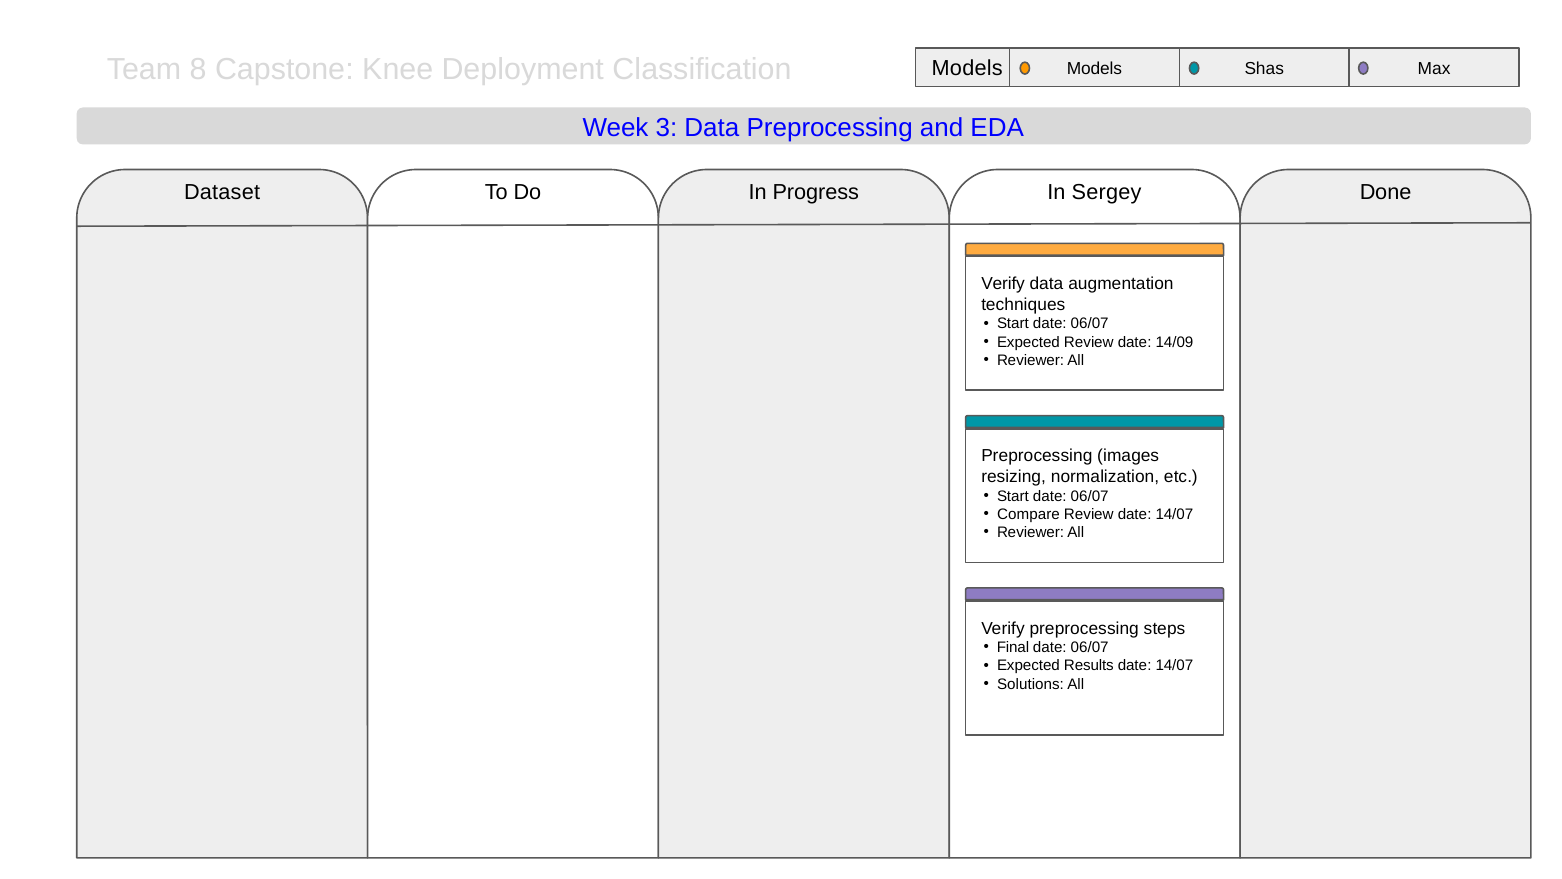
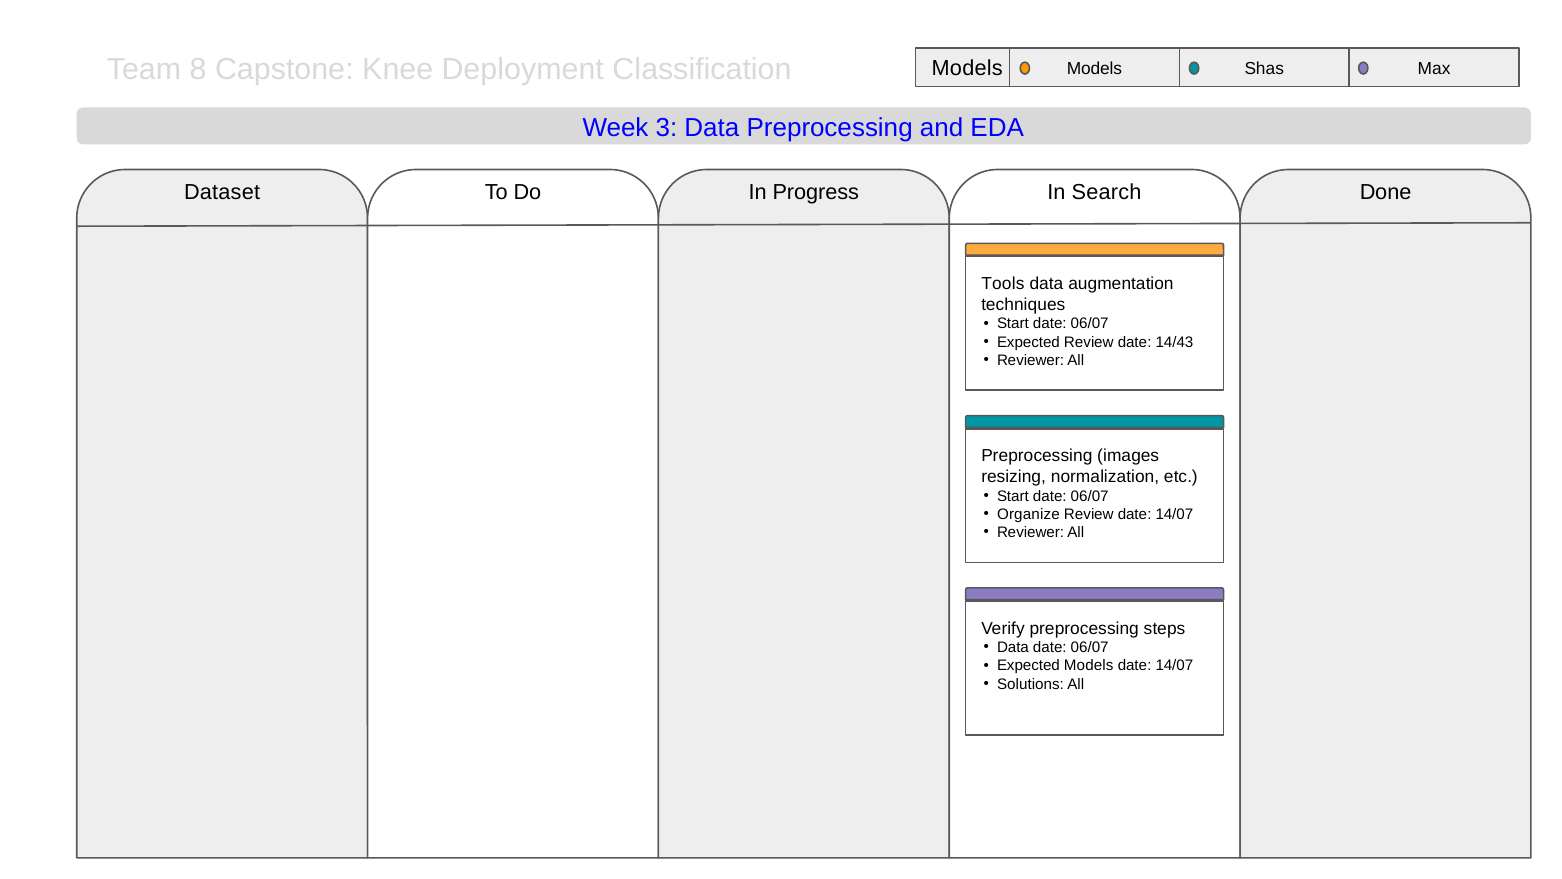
Sergey: Sergey -> Search
Verify at (1003, 284): Verify -> Tools
14/09: 14/09 -> 14/43
Compare: Compare -> Organize
Final at (1013, 647): Final -> Data
Expected Results: Results -> Models
